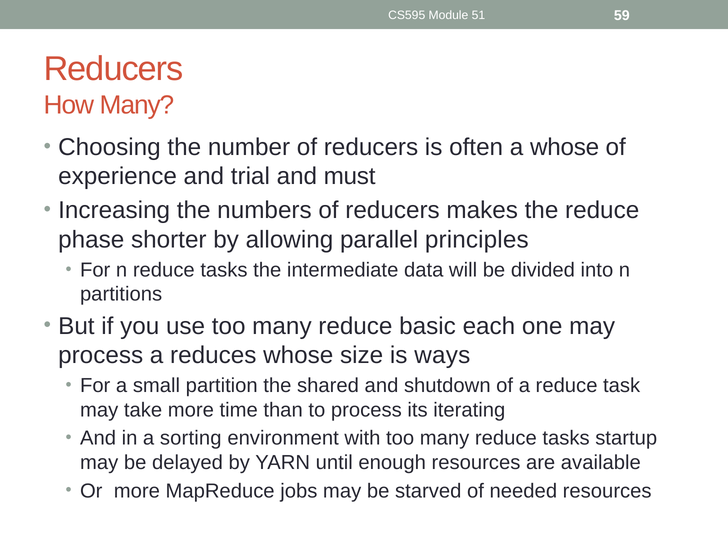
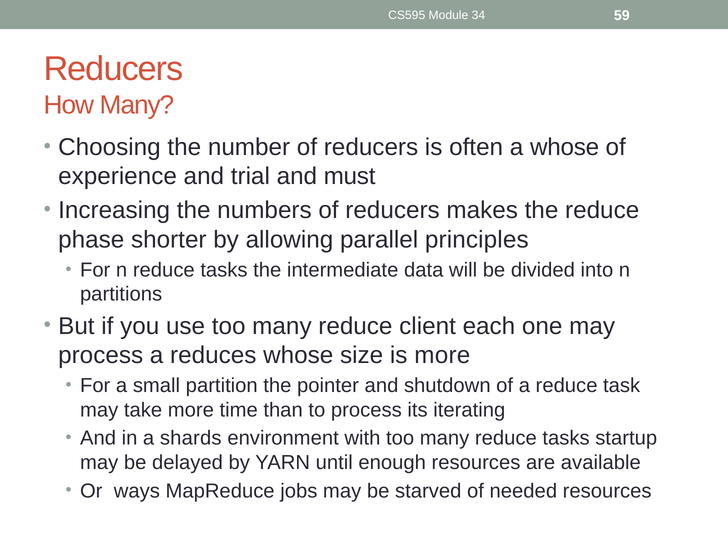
51: 51 -> 34
basic: basic -> client
is ways: ways -> more
shared: shared -> pointer
sorting: sorting -> shards
Or more: more -> ways
